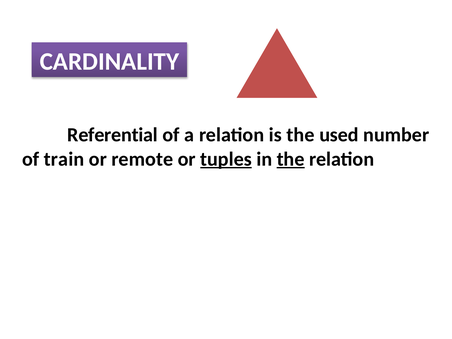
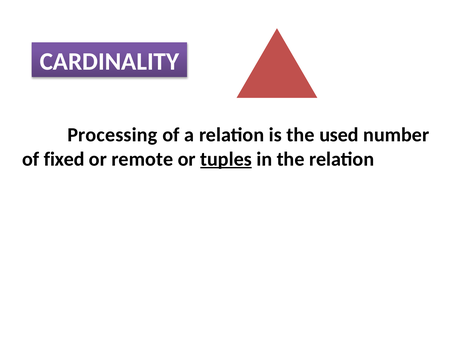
Referential: Referential -> Processing
train: train -> fixed
the at (291, 159) underline: present -> none
